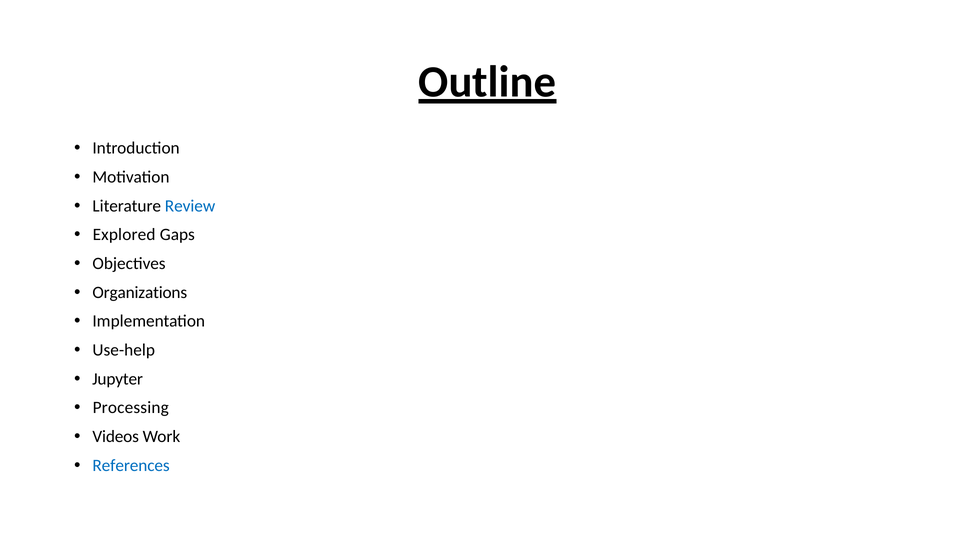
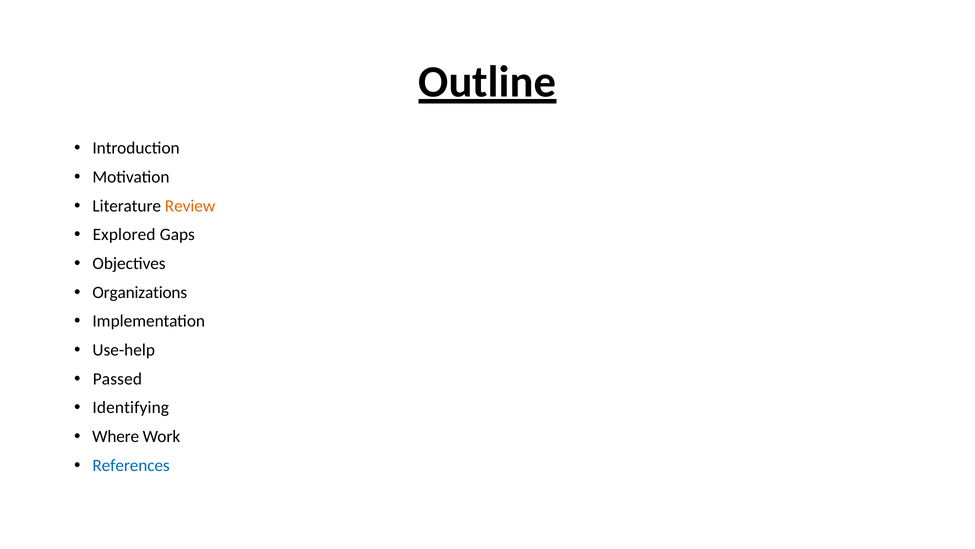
Review colour: blue -> orange
Jupyter: Jupyter -> Passed
Processing: Processing -> Identifying
Videos: Videos -> Where
